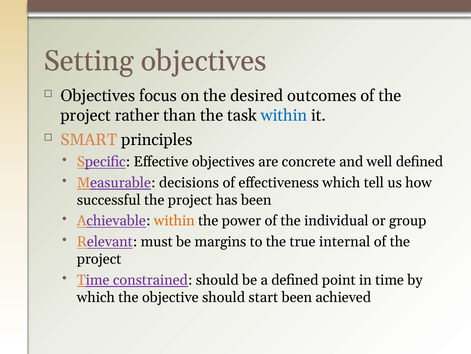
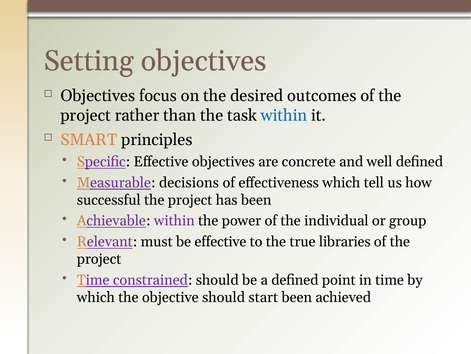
within at (174, 220) colour: orange -> purple
be margins: margins -> effective
internal: internal -> libraries
